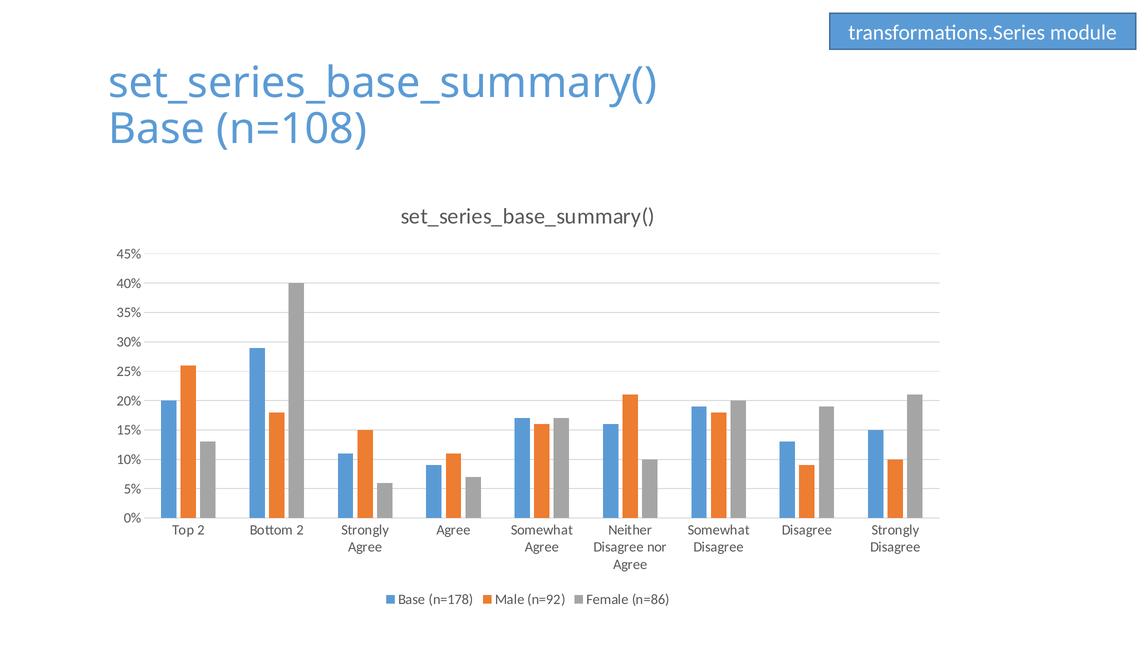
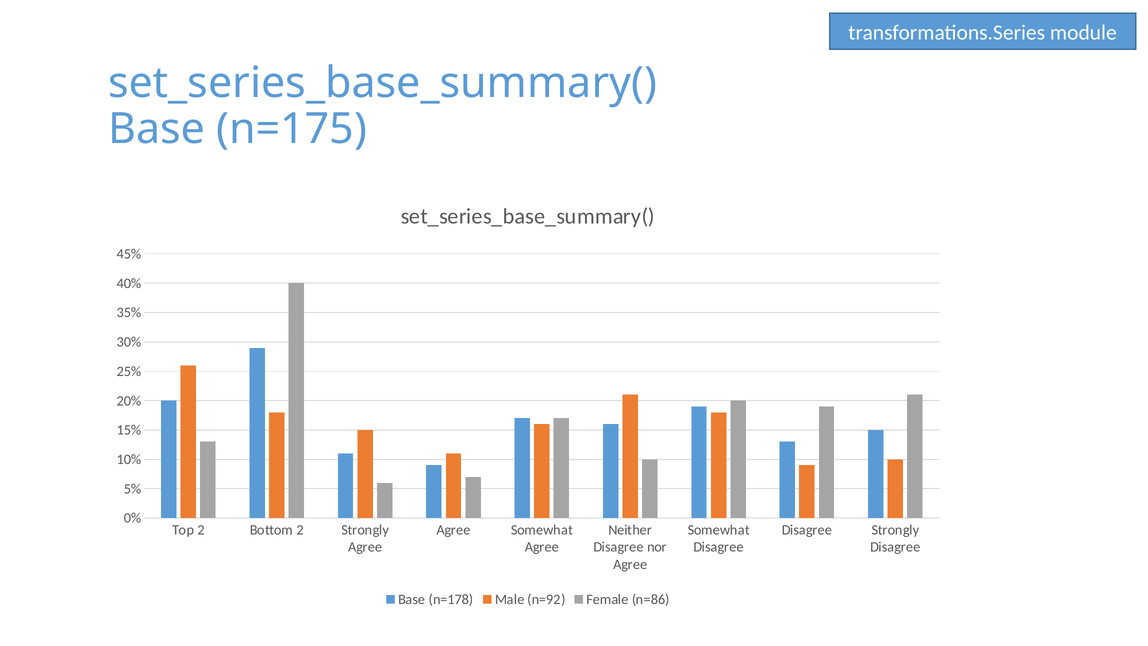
n=108: n=108 -> n=175
